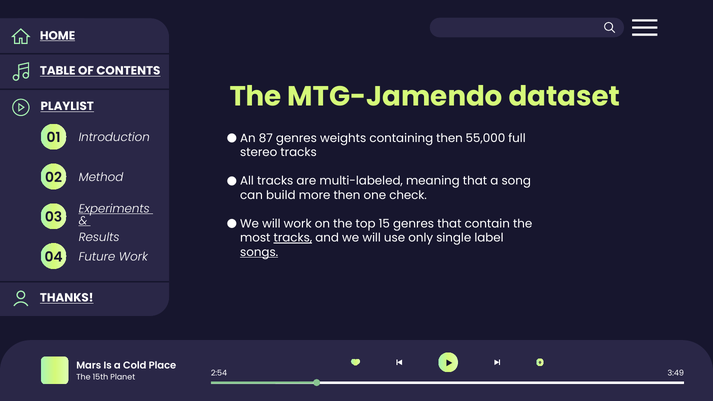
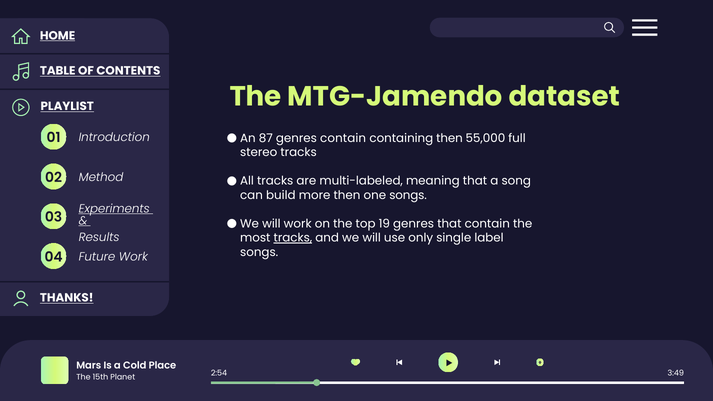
genres weights: weights -> contain
one check: check -> songs
15: 15 -> 19
songs at (259, 252) underline: present -> none
